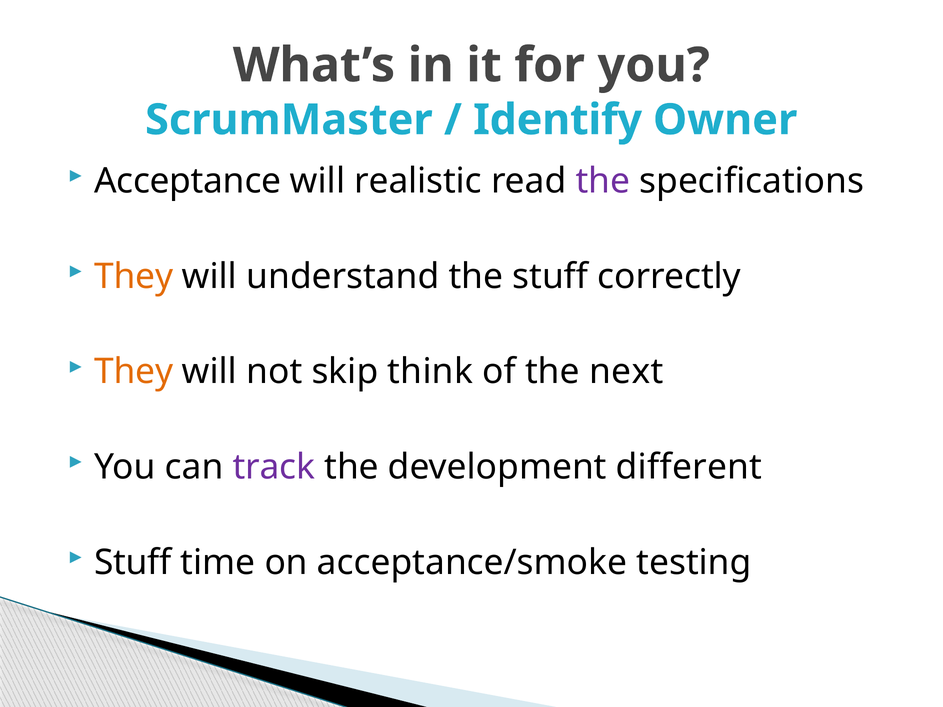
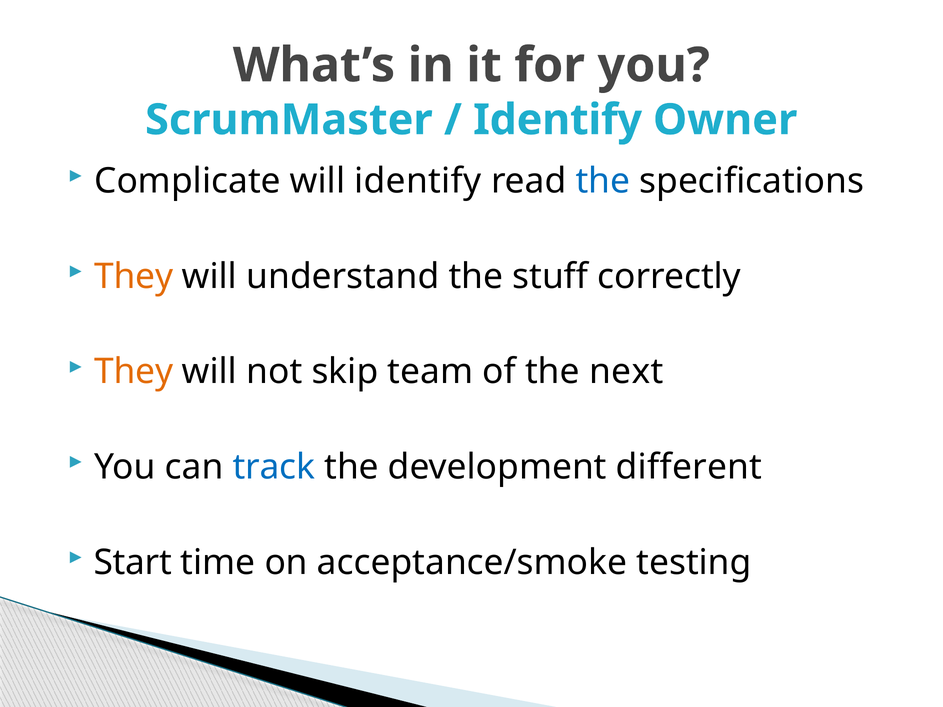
Acceptance: Acceptance -> Complicate
will realistic: realistic -> identify
the at (603, 181) colour: purple -> blue
think: think -> team
track colour: purple -> blue
Stuff at (133, 563): Stuff -> Start
